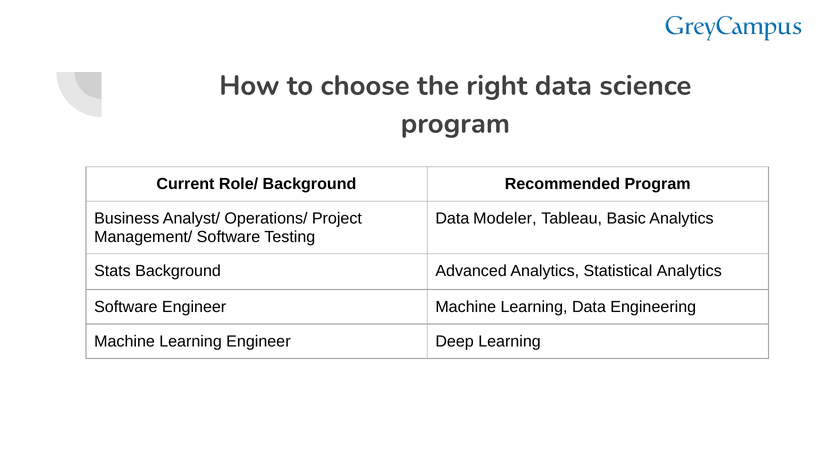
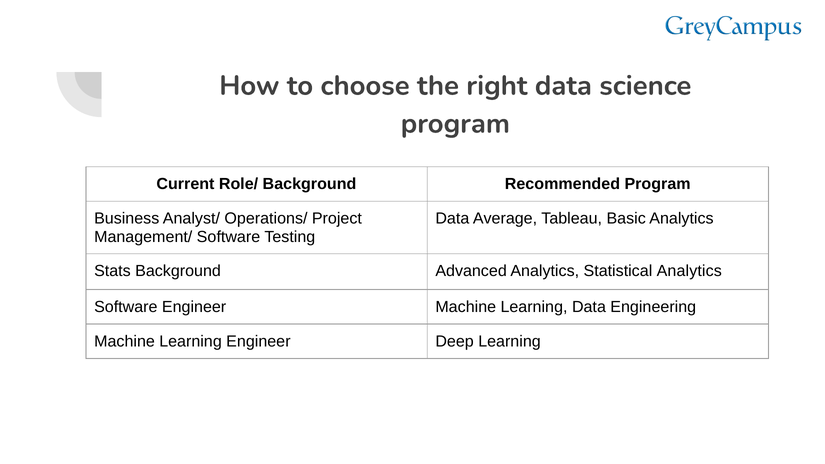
Modeler: Modeler -> Average
